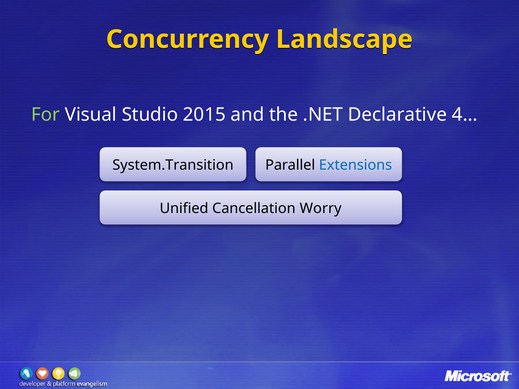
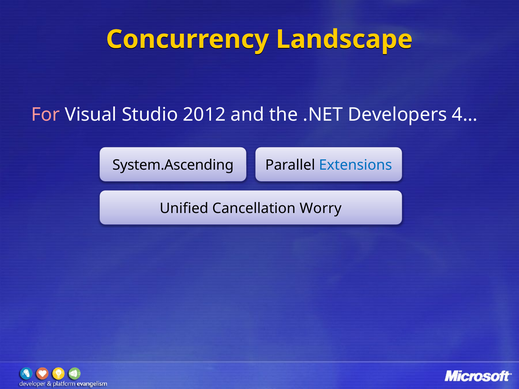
For colour: light green -> pink
2015: 2015 -> 2012
Declarative: Declarative -> Developers
System.Transition: System.Transition -> System.Ascending
